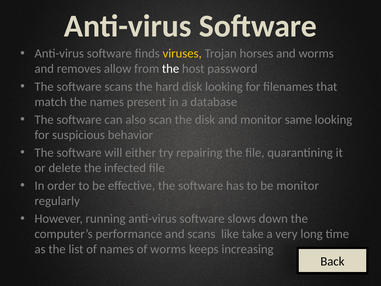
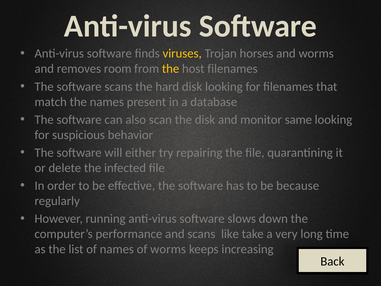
allow: allow -> room
the at (171, 69) colour: white -> yellow
host password: password -> filenames
be monitor: monitor -> because
